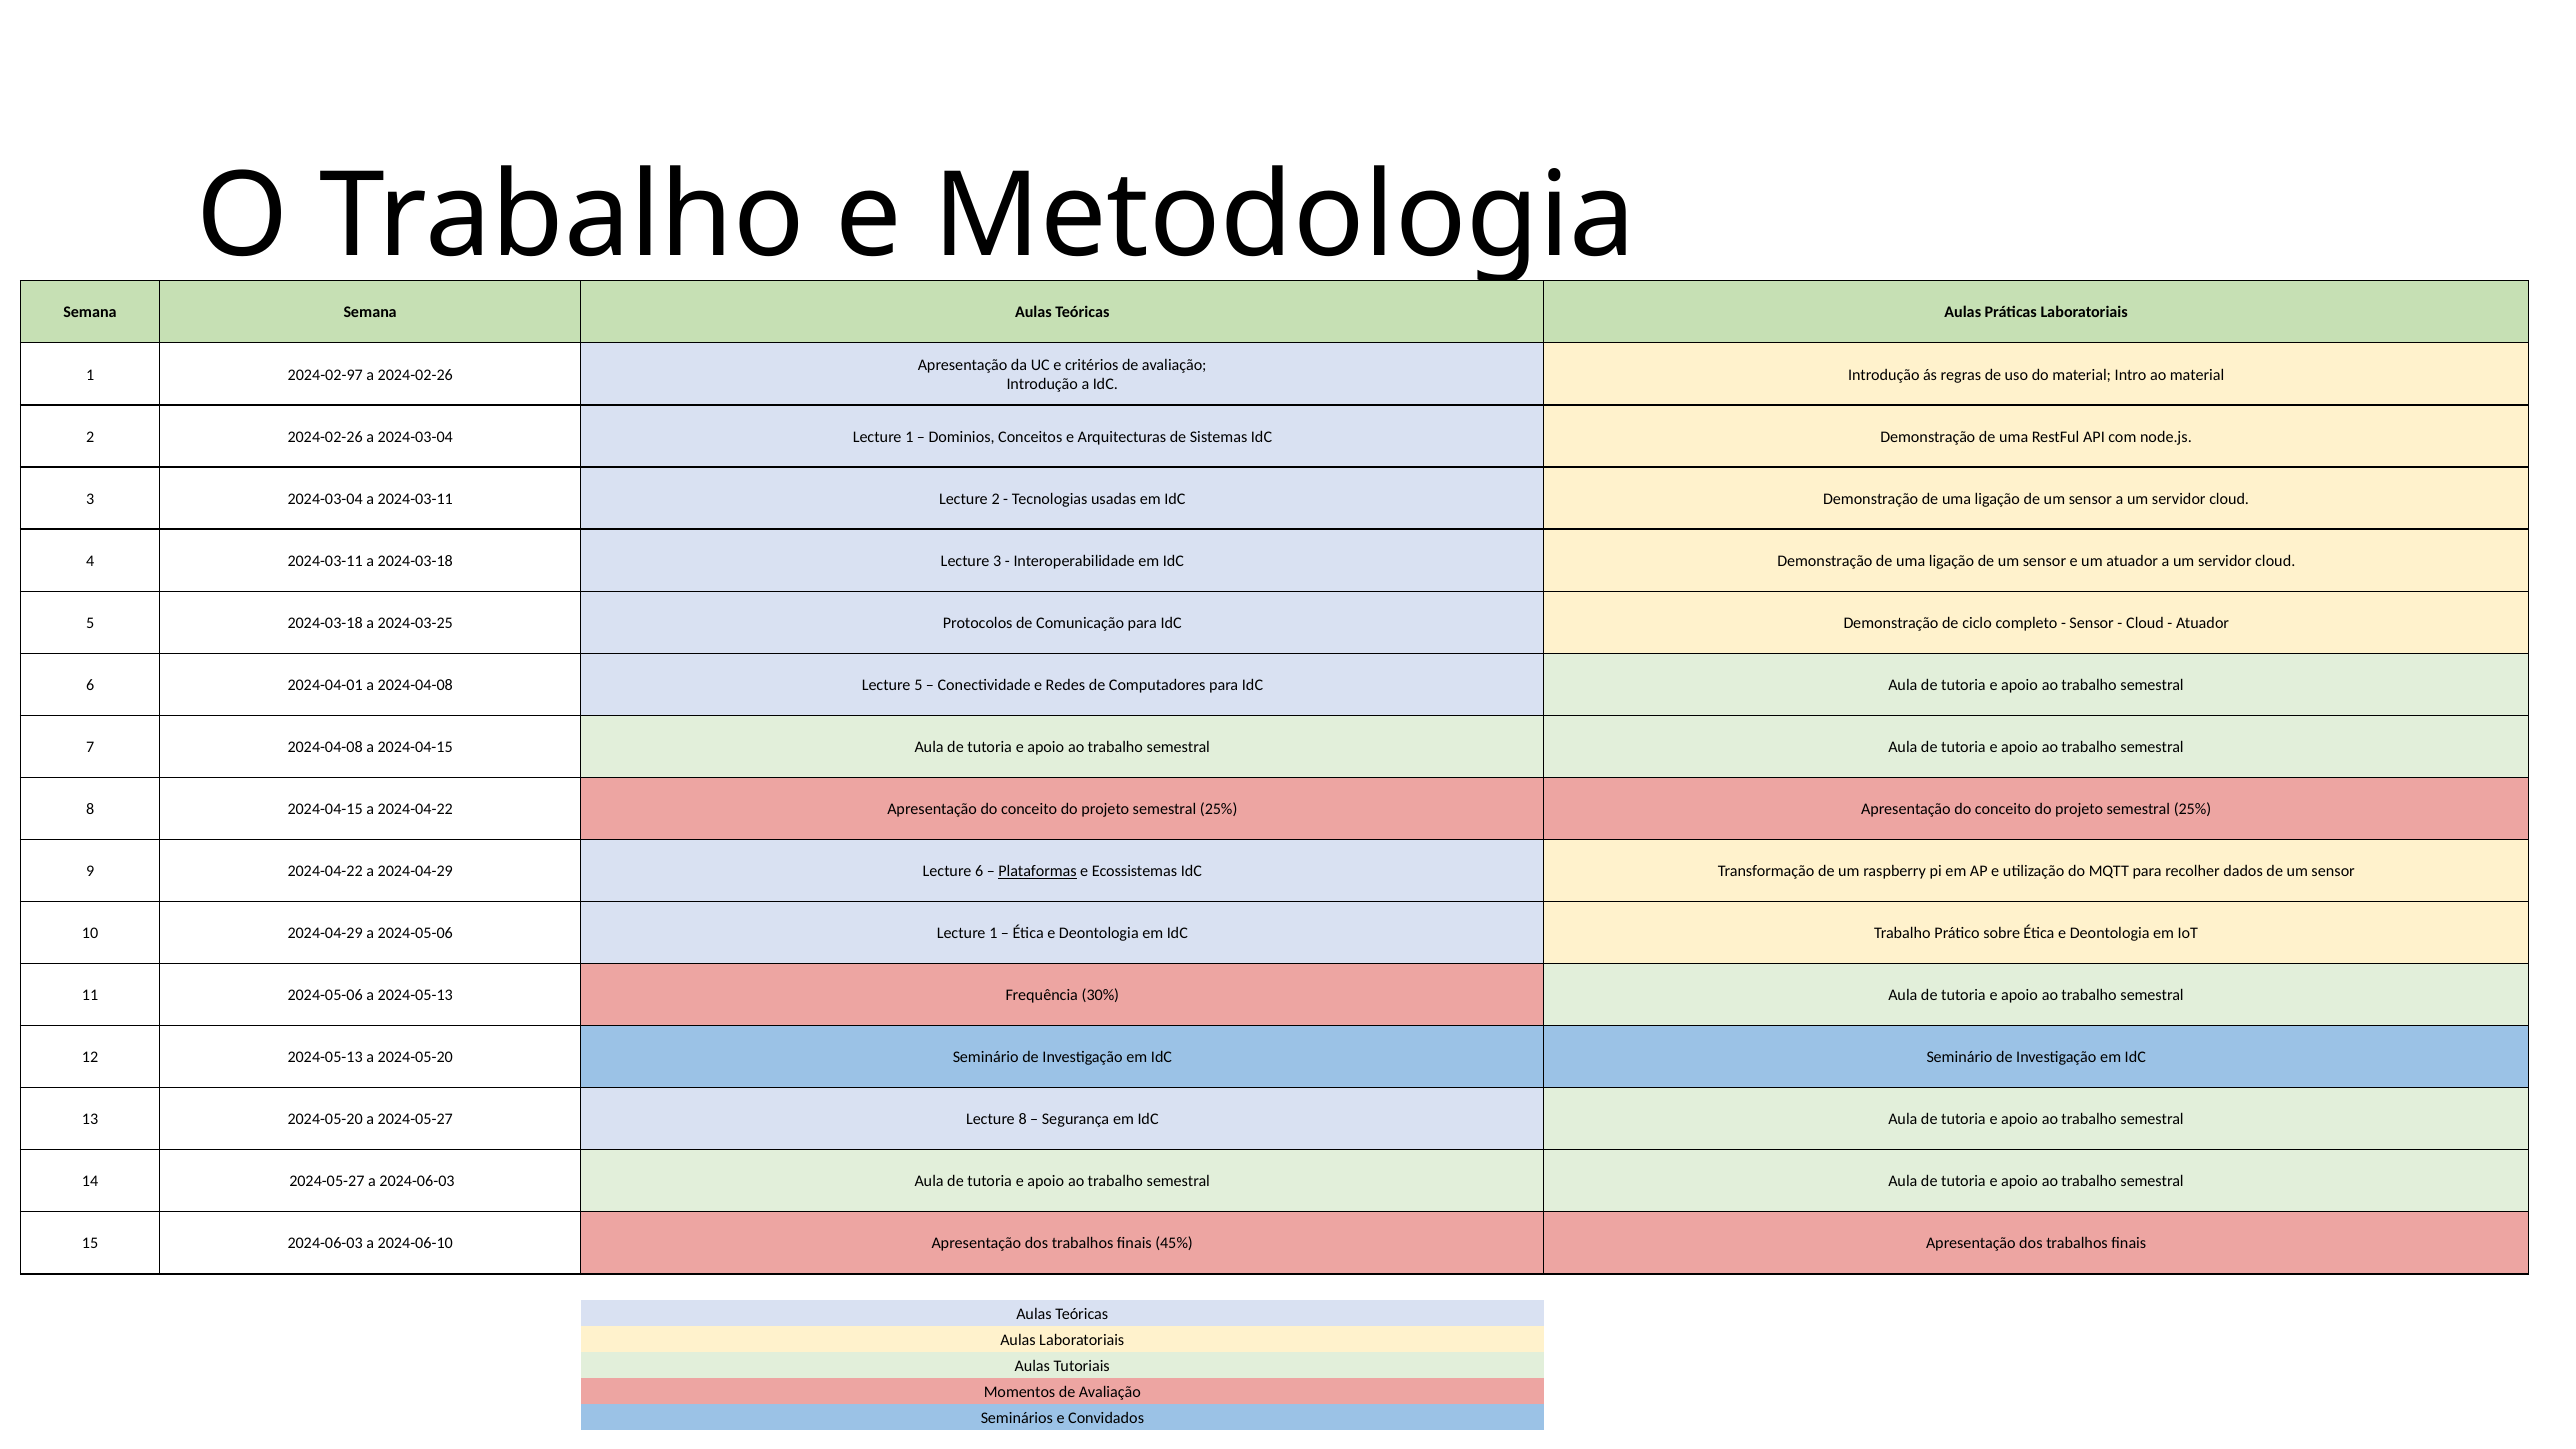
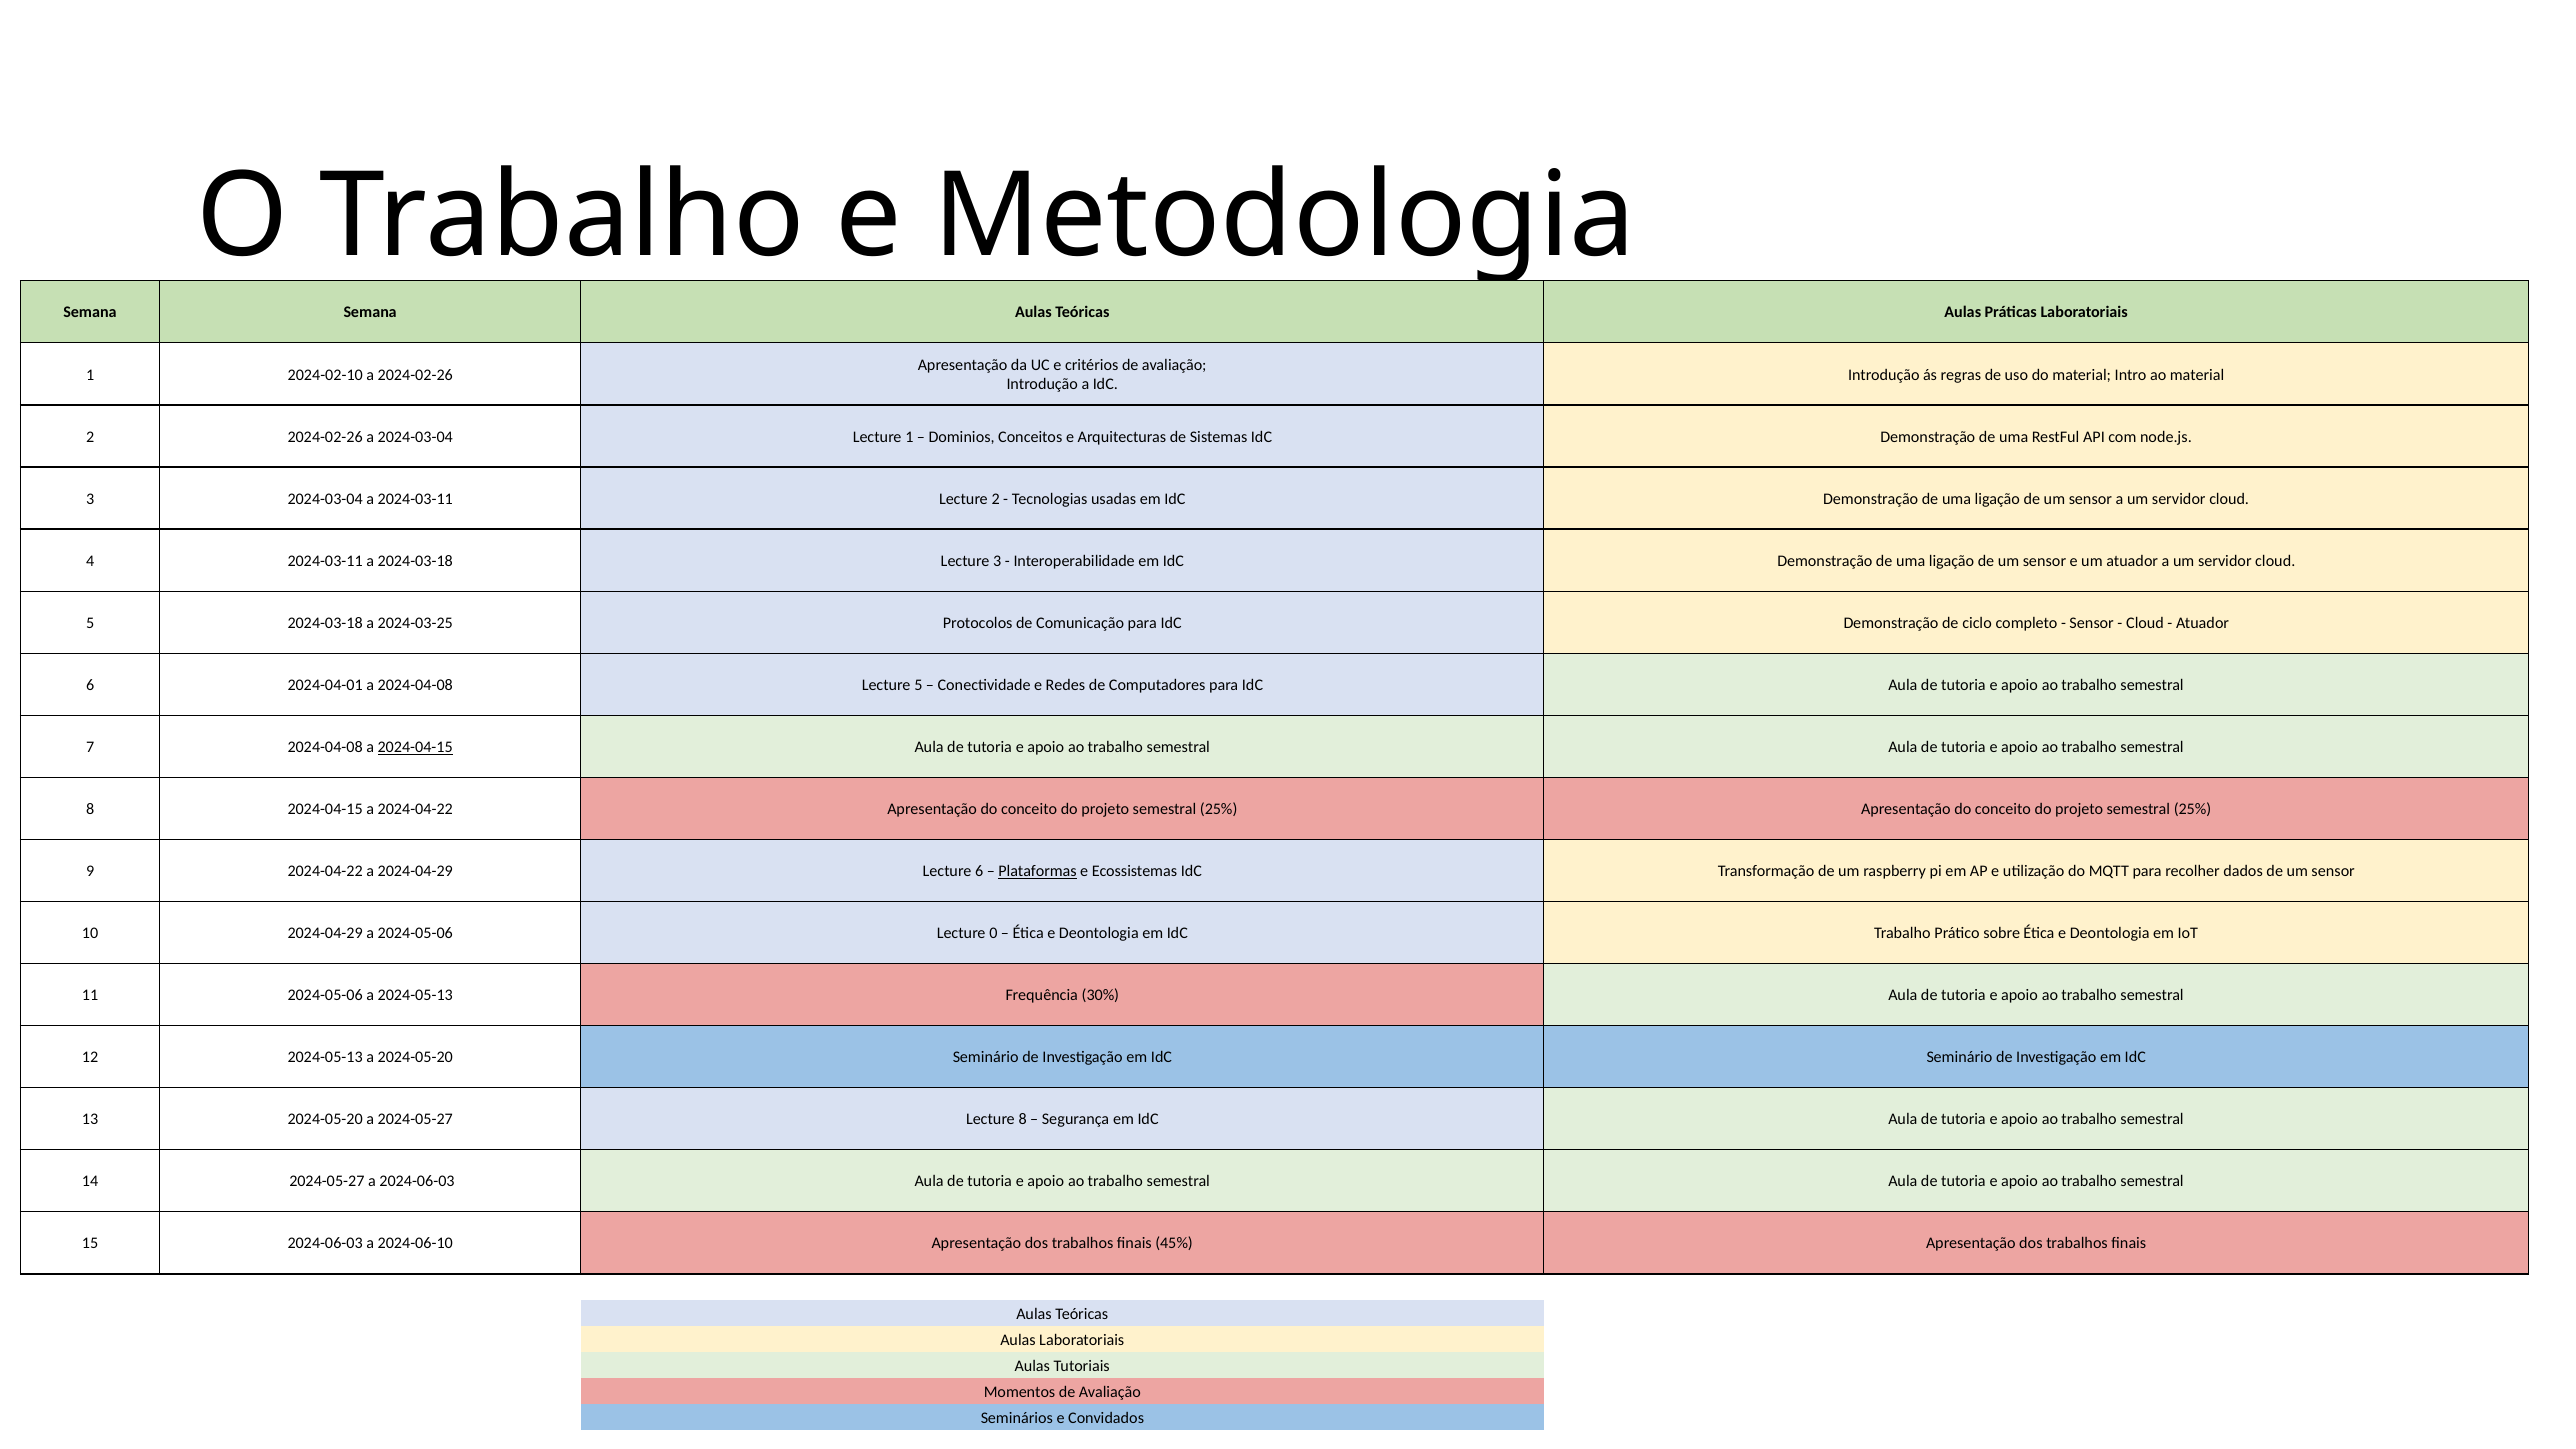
2024-02-97: 2024-02-97 -> 2024-02-10
2024-04-15 at (415, 747) underline: none -> present
2024-05-06 Lecture 1: 1 -> 0
